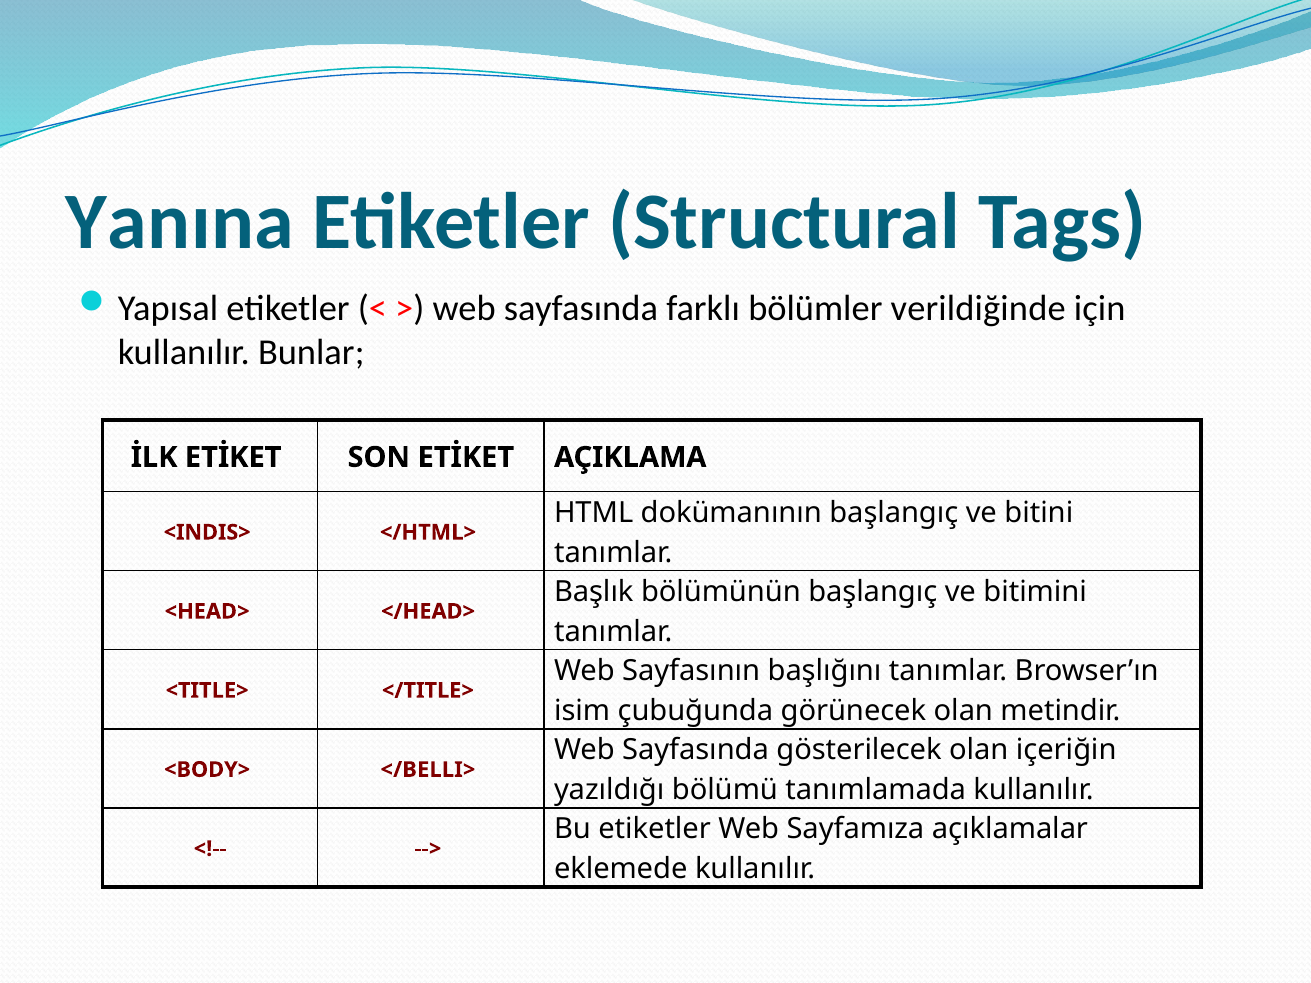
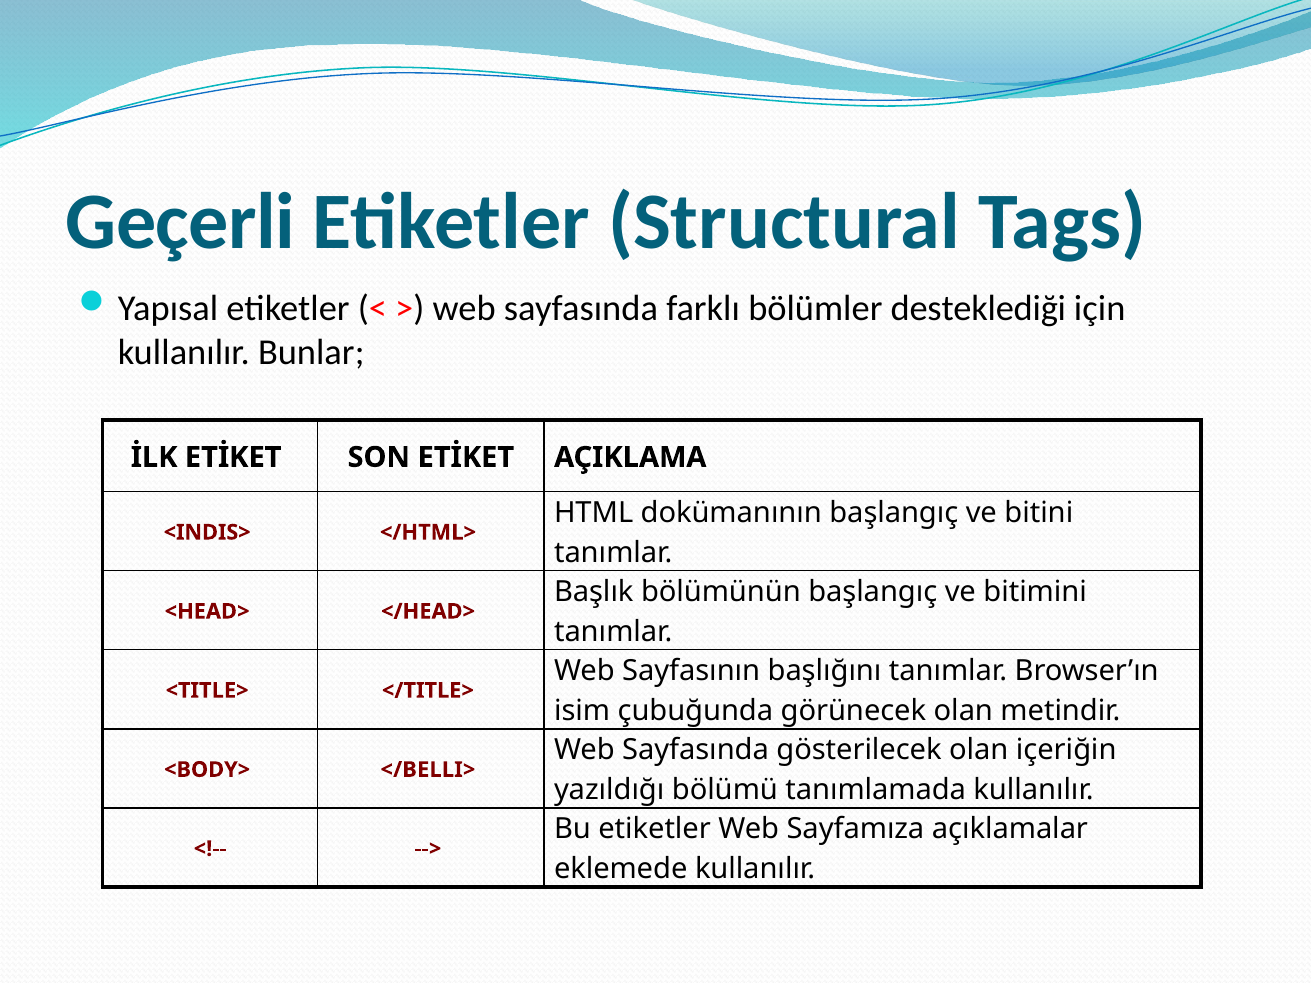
Yanına: Yanına -> Geçerli
verildiğinde: verildiğinde -> desteklediği
